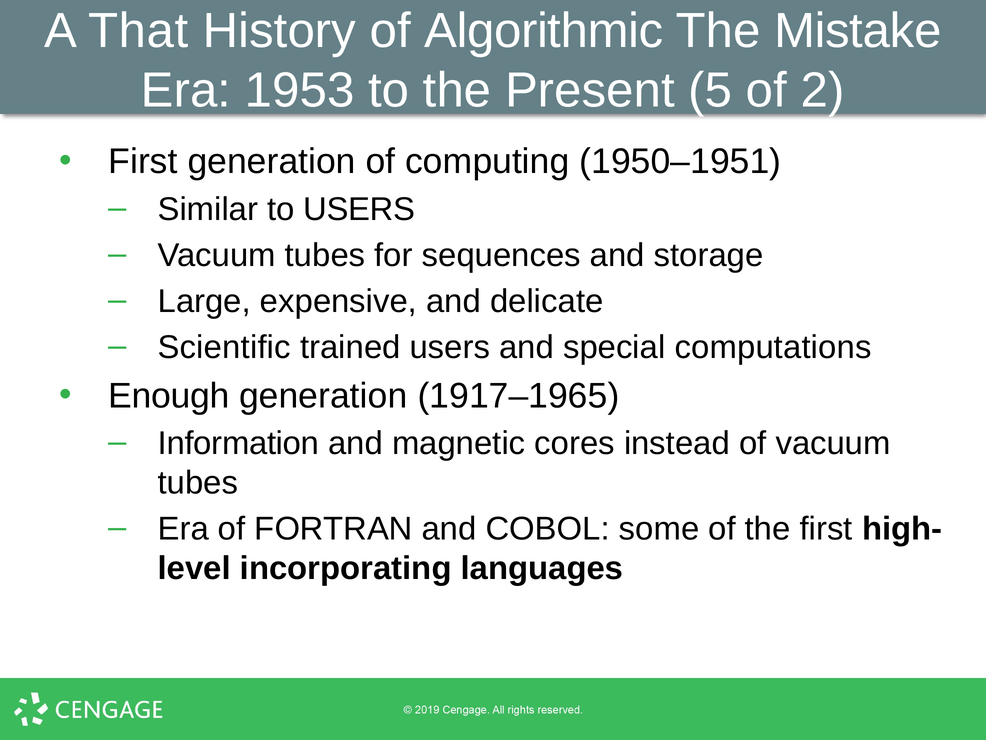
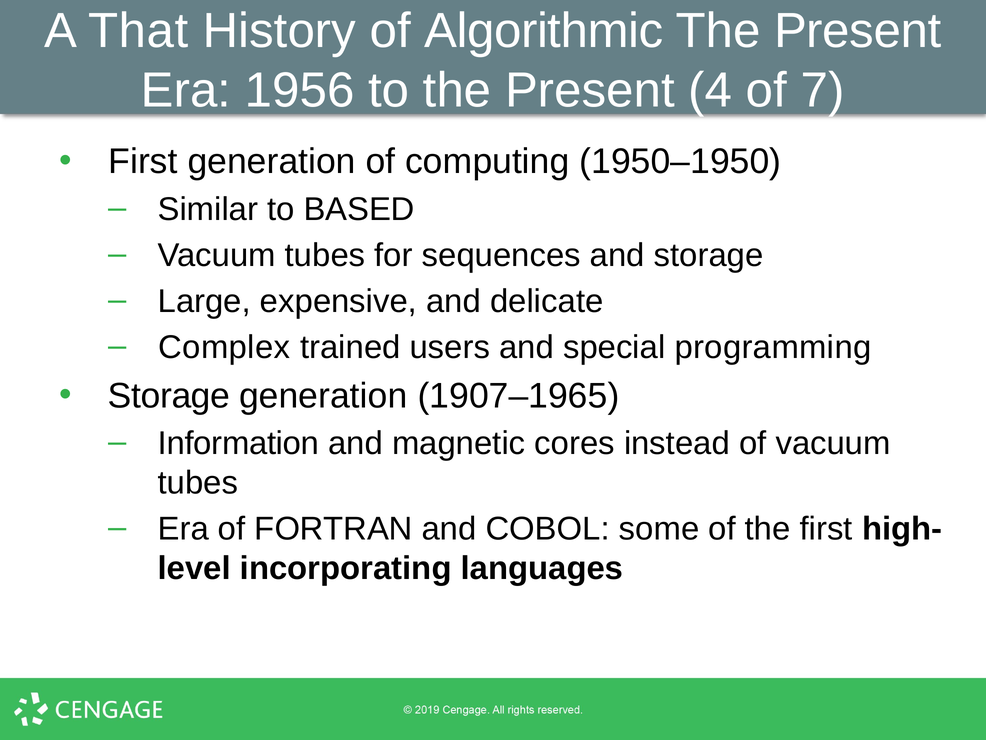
Mistake at (858, 31): Mistake -> Present
1953: 1953 -> 1956
5: 5 -> 4
2: 2 -> 7
1950–1951: 1950–1951 -> 1950–1950
to USERS: USERS -> BASED
Scientific: Scientific -> Complex
computations: computations -> programming
Enough at (169, 396): Enough -> Storage
1917–1965: 1917–1965 -> 1907–1965
